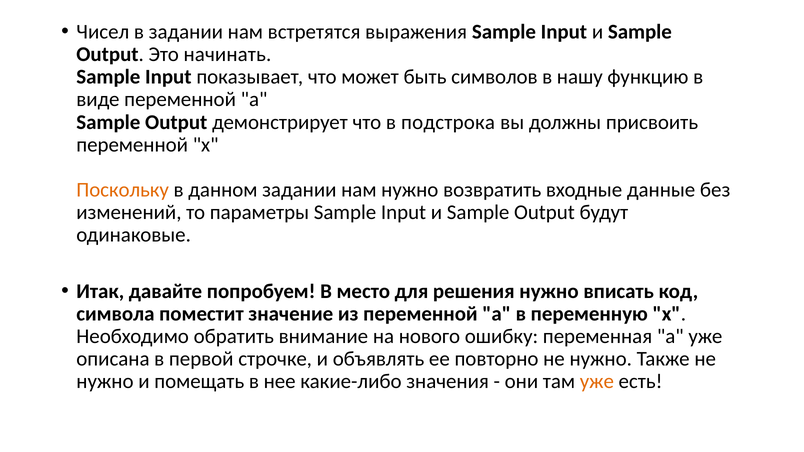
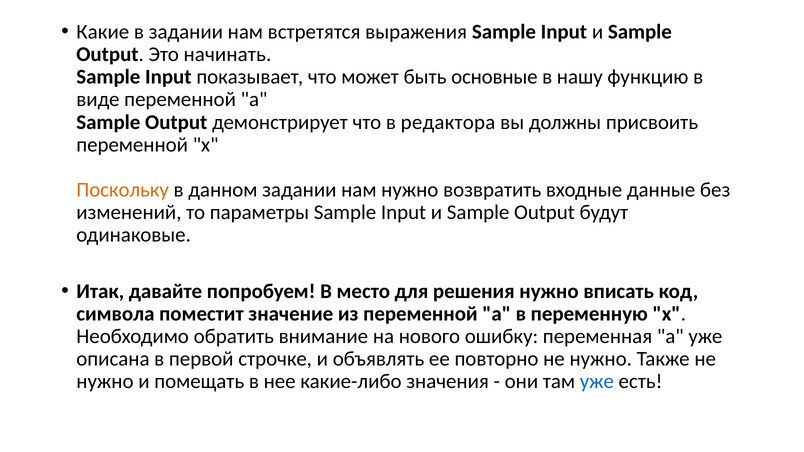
Чисел: Чисел -> Какие
символов: символов -> основные
подстрока: подстрока -> редактора
уже at (597, 382) colour: orange -> blue
